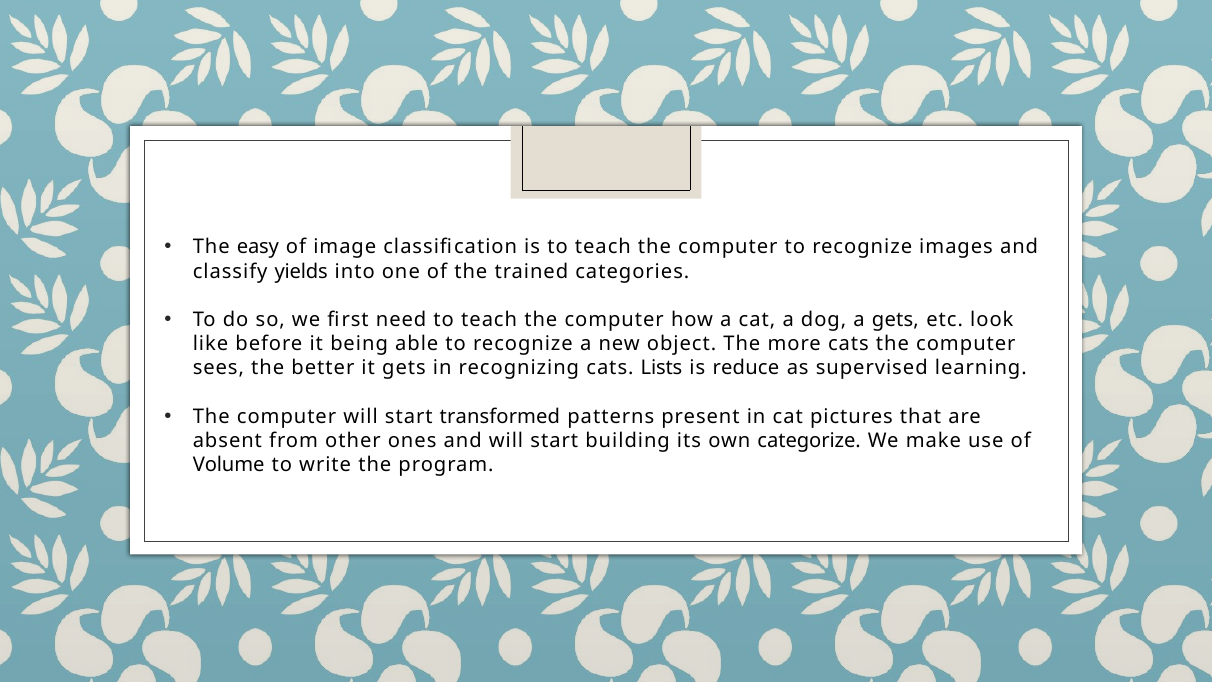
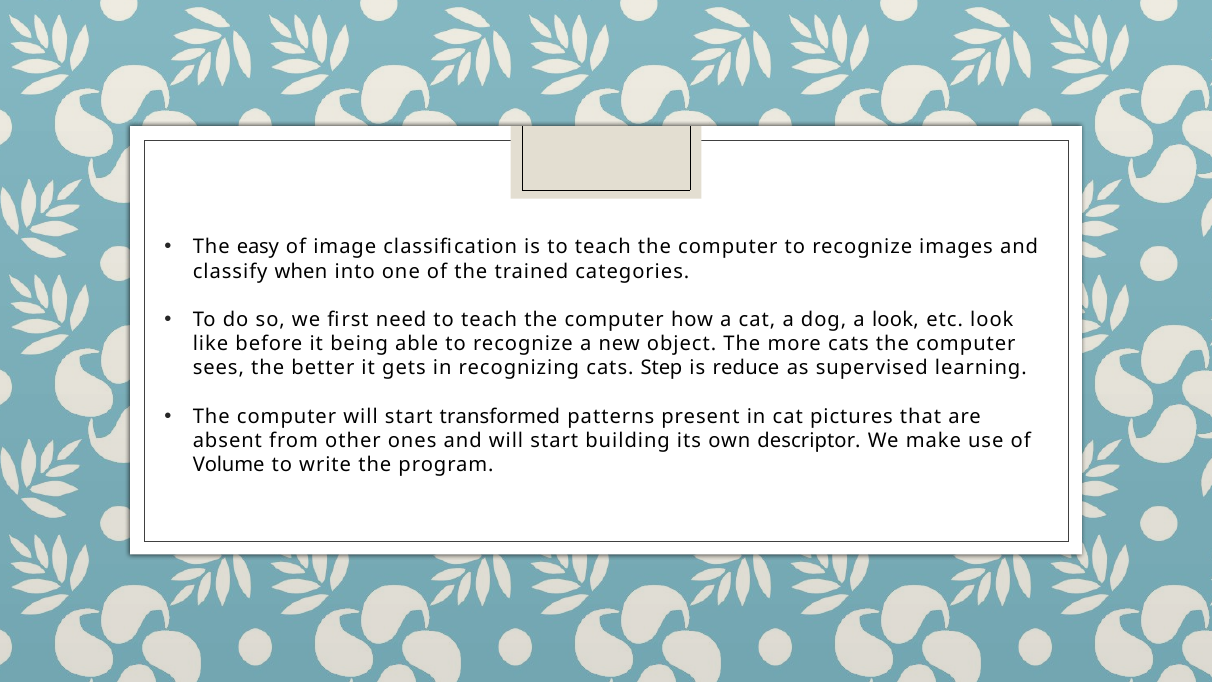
yields: yields -> when
a gets: gets -> look
Lists: Lists -> Step
categorize: categorize -> descriptor
